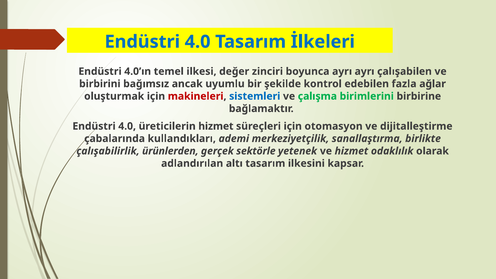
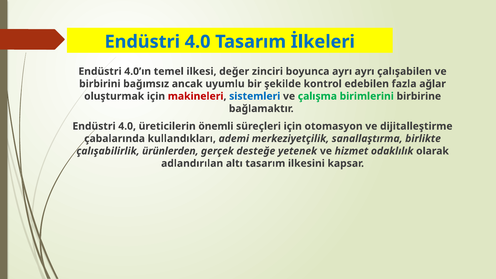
üreticilerin hizmet: hizmet -> önemli
sektörle: sektörle -> desteğe
